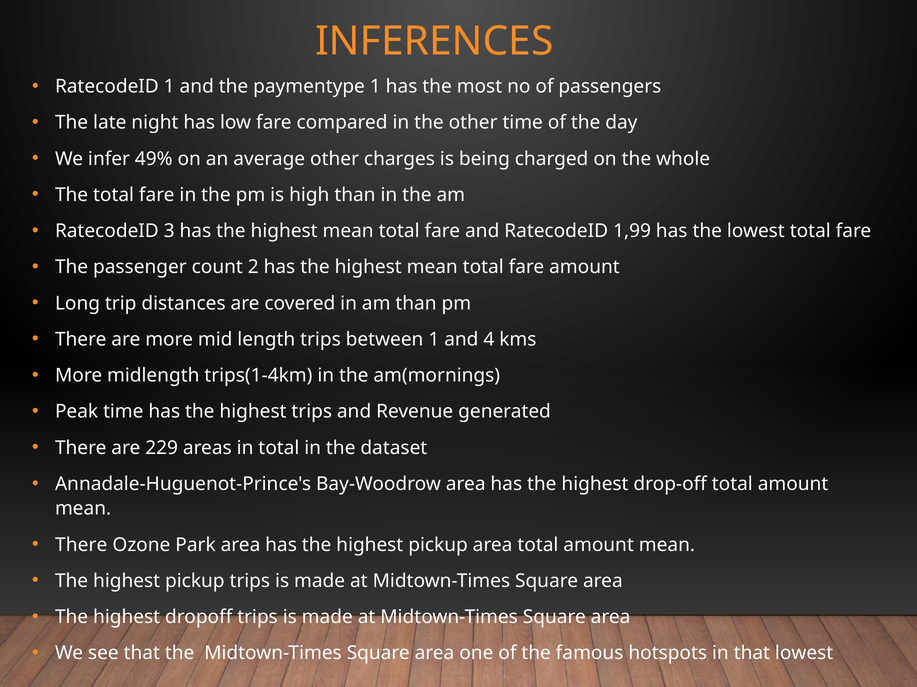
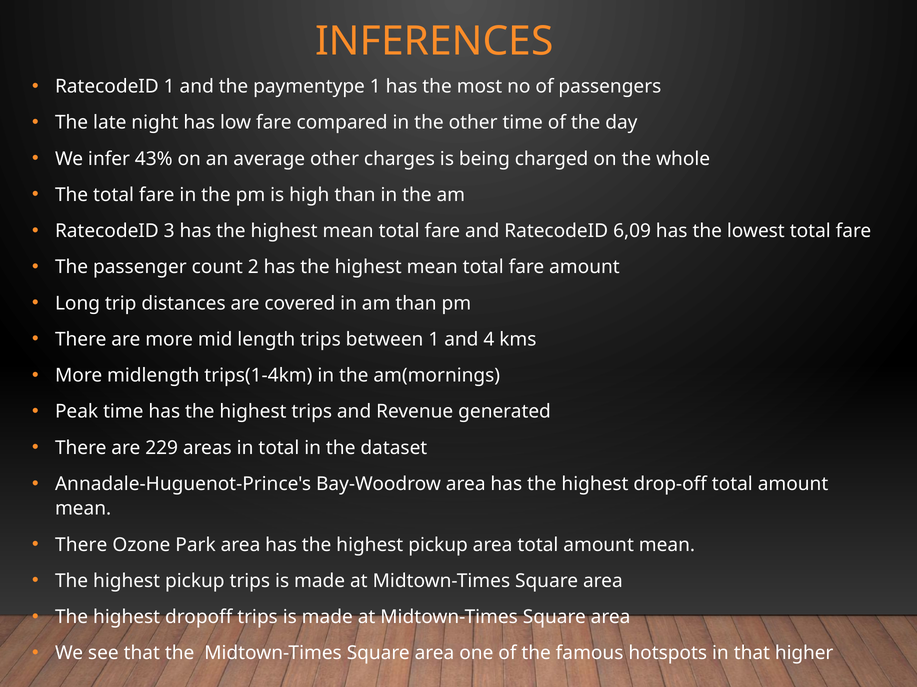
49%: 49% -> 43%
1,99: 1,99 -> 6,09
that lowest: lowest -> higher
